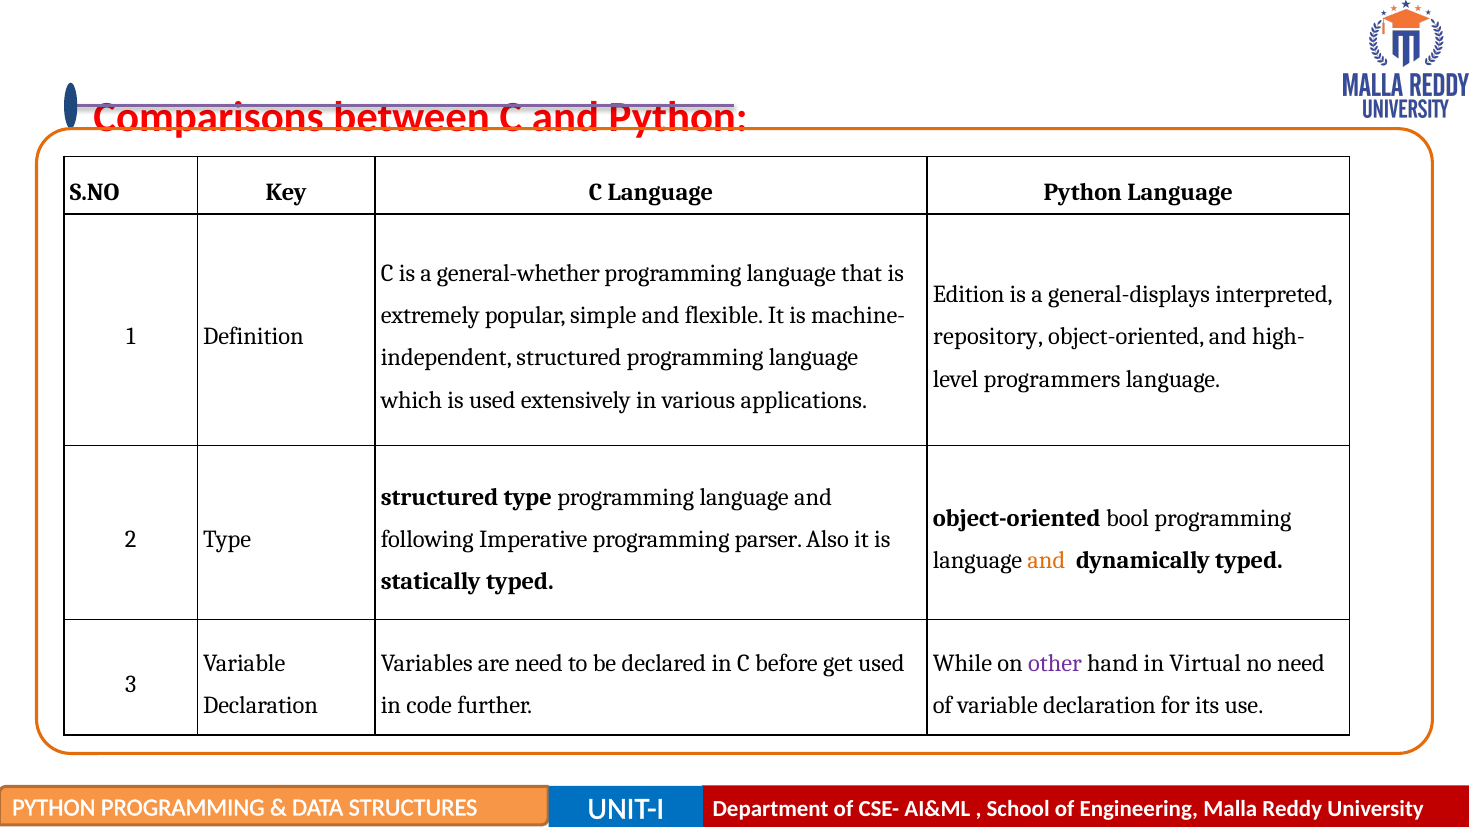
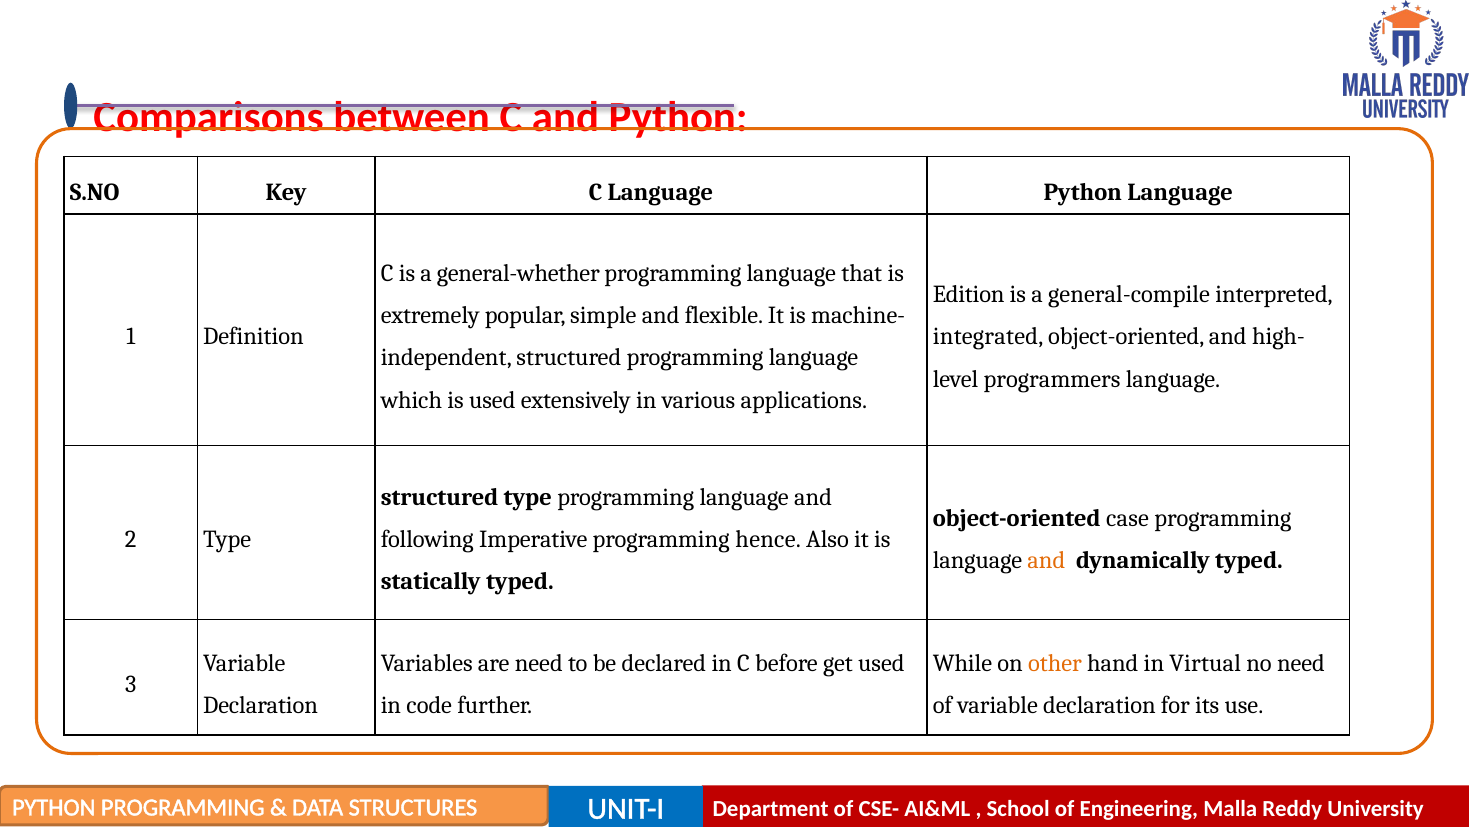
general-displays: general-displays -> general-compile
repository: repository -> integrated
bool: bool -> case
parser: parser -> hence
other colour: purple -> orange
